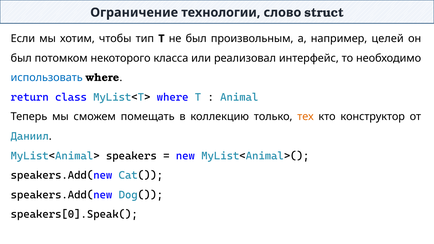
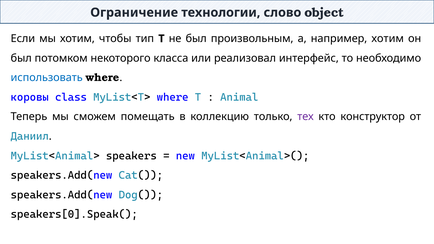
struct: struct -> object
например целей: целей -> хотим
return: return -> коровы
тех colour: orange -> purple
